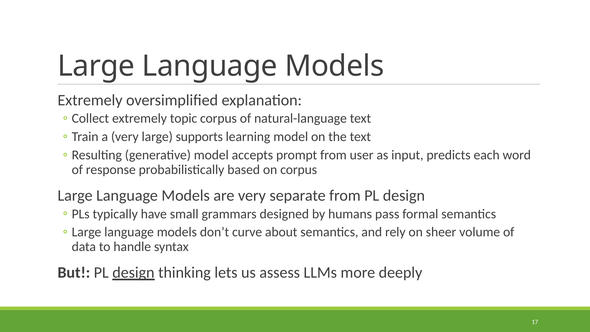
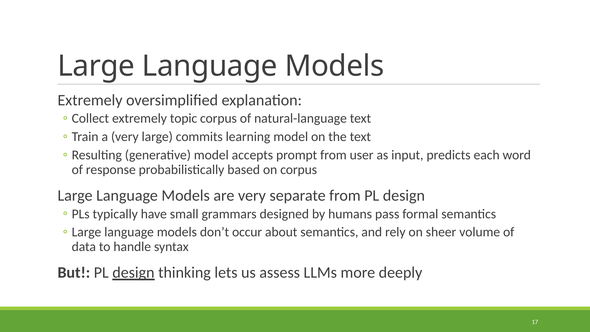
supports: supports -> commits
curve: curve -> occur
